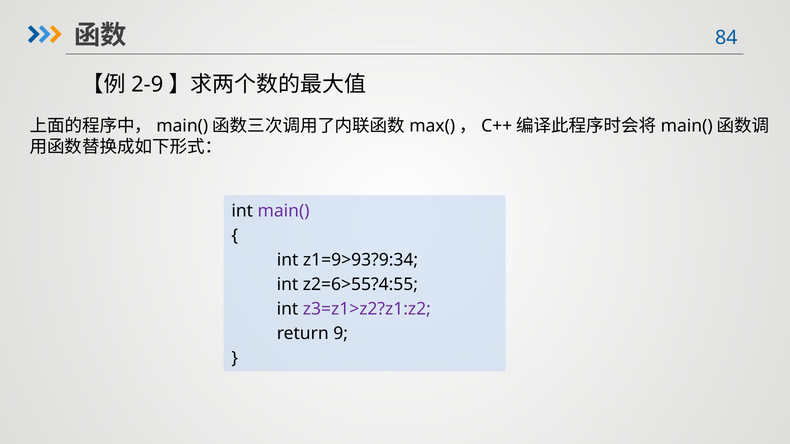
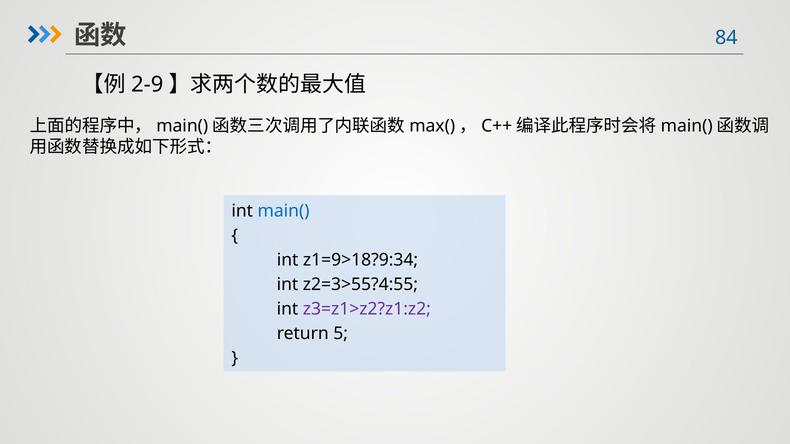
main( colour: purple -> blue
z1=9>93?9:34: z1=9>93?9:34 -> z1=9>18?9:34
z2=6>55?4:55: z2=6>55?4:55 -> z2=3>55?4:55
9: 9 -> 5
